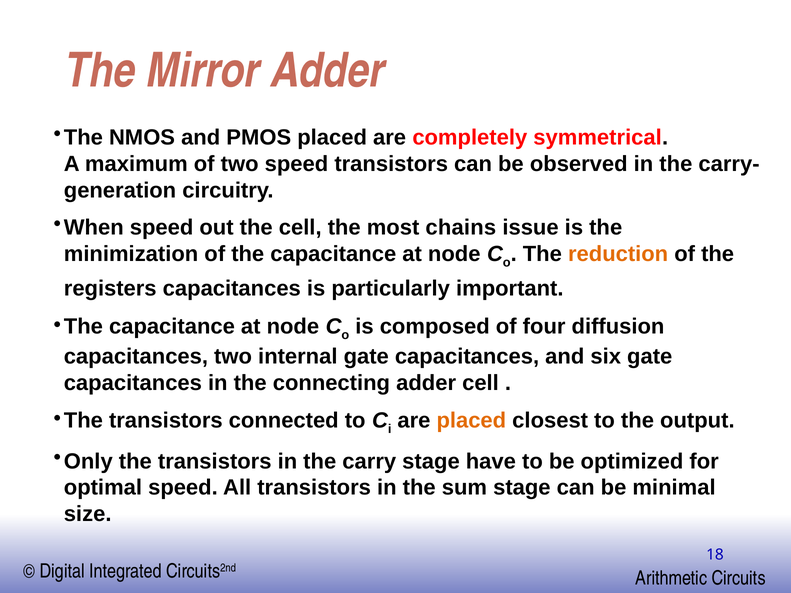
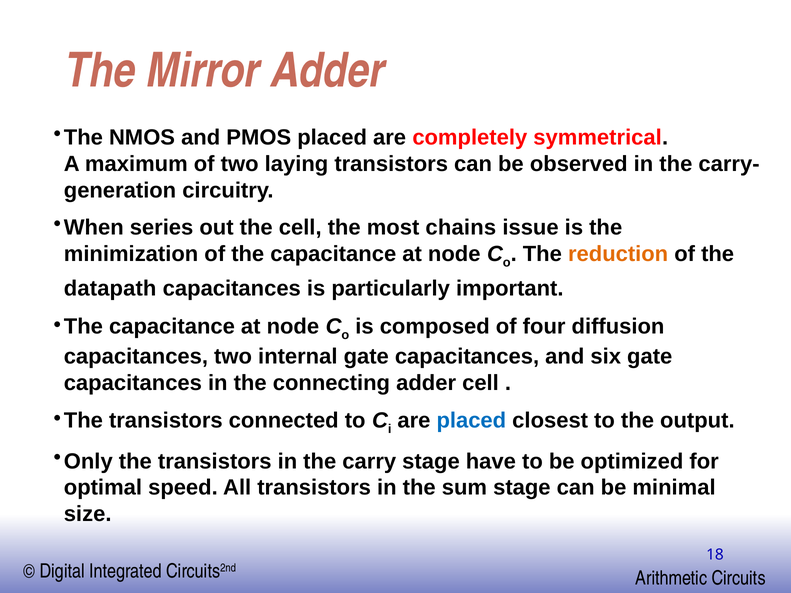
two speed: speed -> laying
When speed: speed -> series
registers: registers -> datapath
placed at (471, 420) colour: orange -> blue
